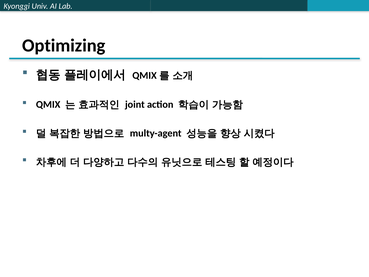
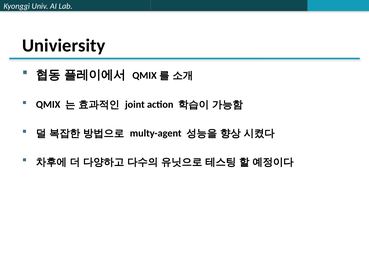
Optimizing: Optimizing -> Univiersity
